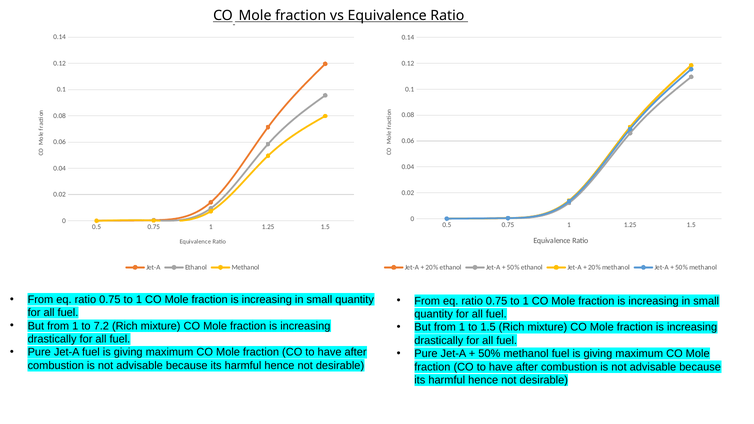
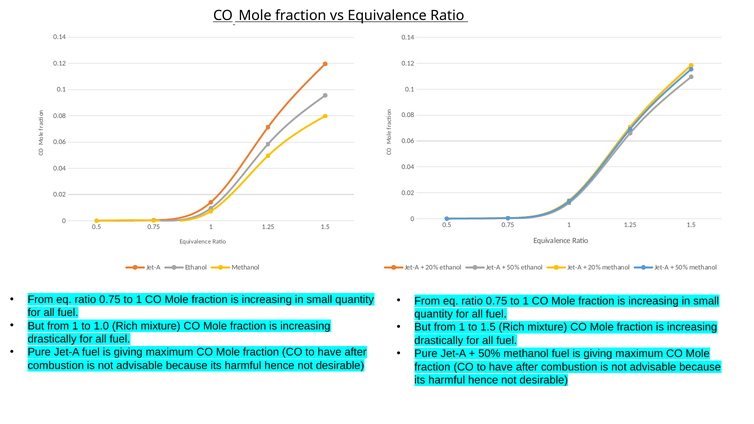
7.2: 7.2 -> 1.0
